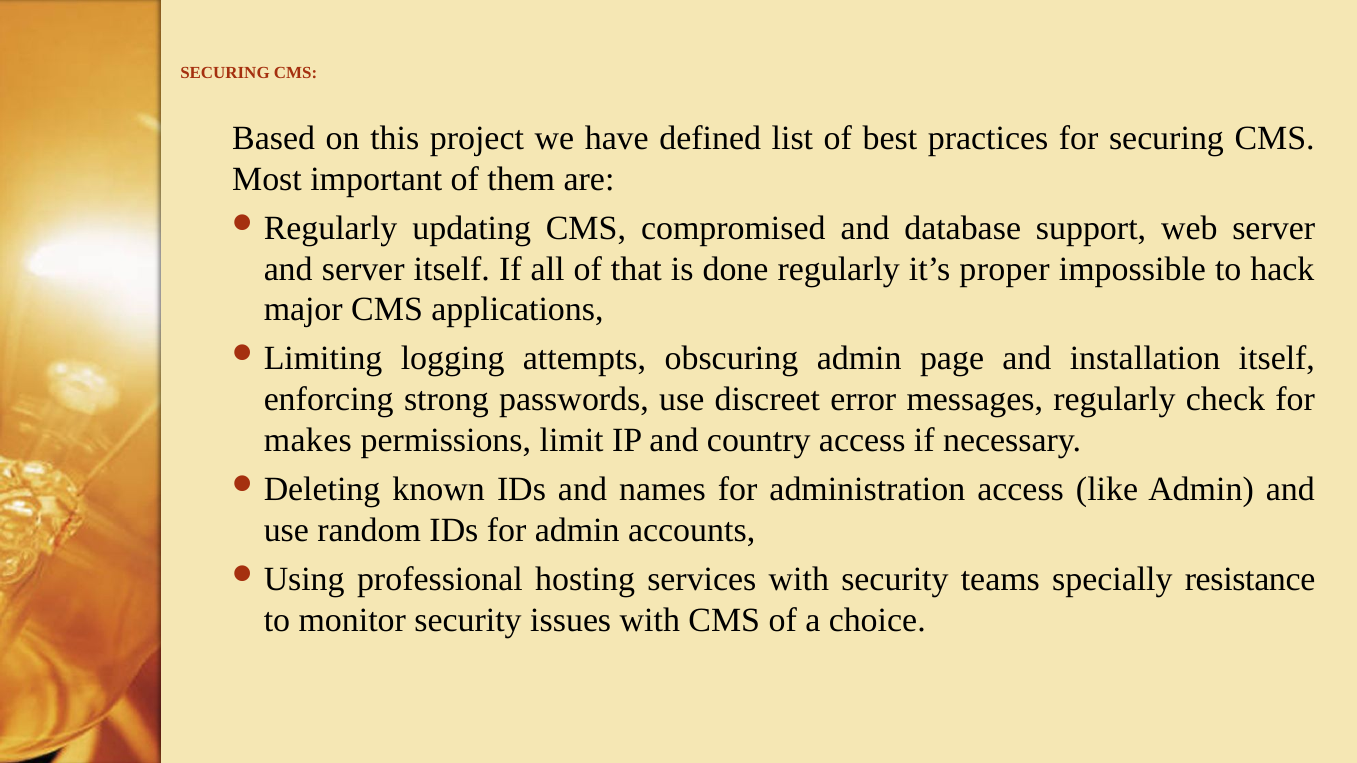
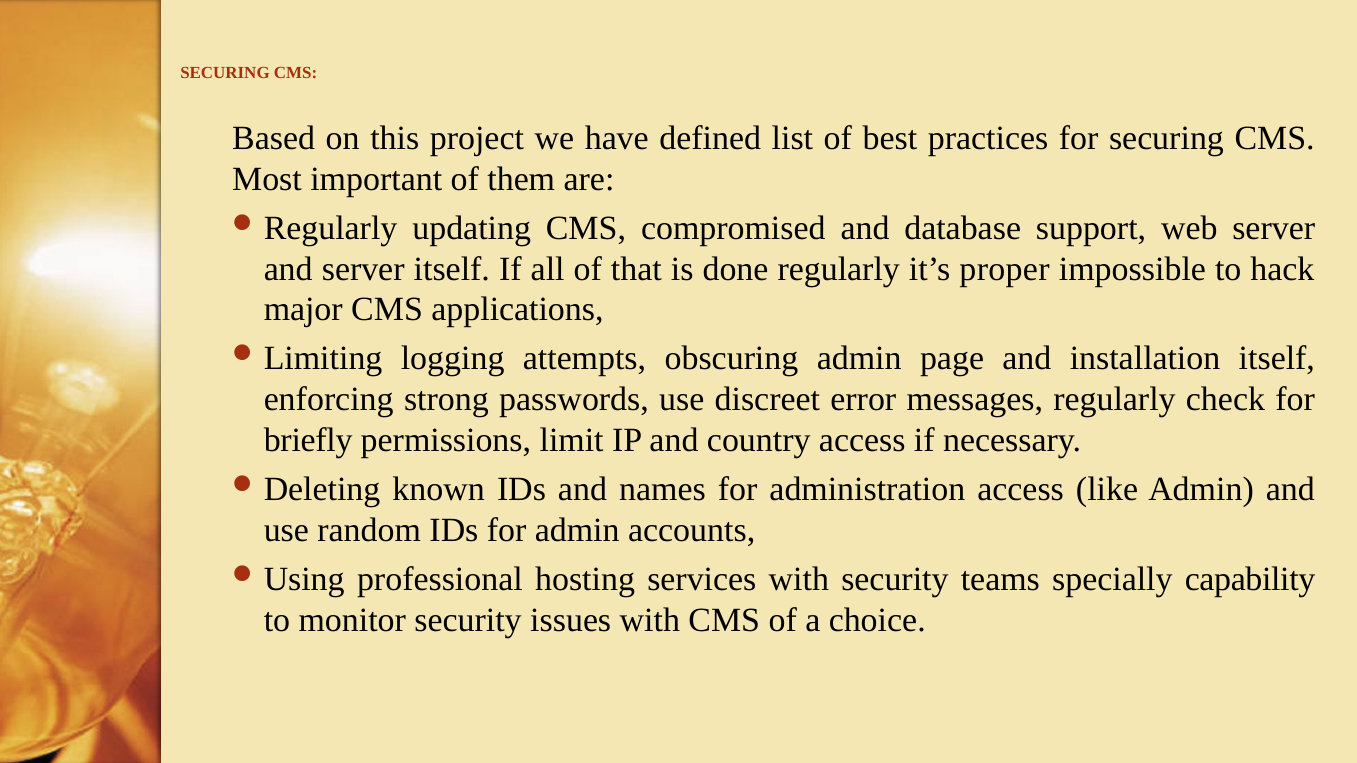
makes: makes -> briefly
resistance: resistance -> capability
